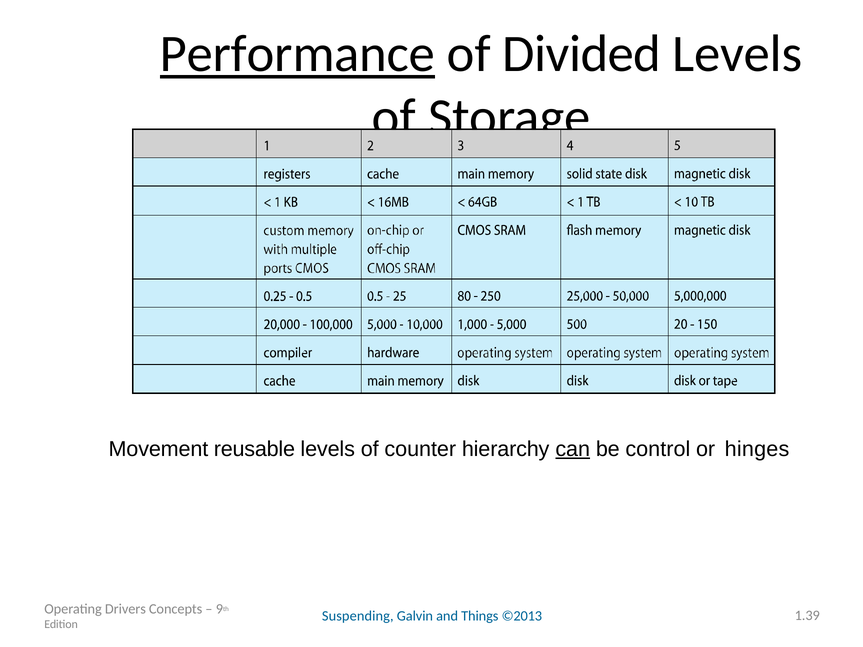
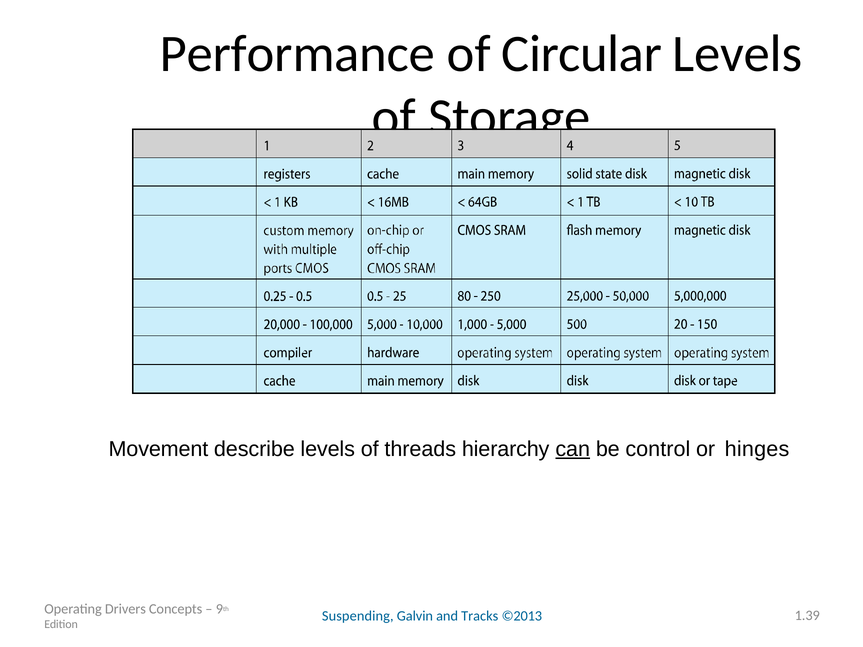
Performance underline: present -> none
Divided: Divided -> Circular
reusable: reusable -> describe
counter: counter -> threads
Things: Things -> Tracks
